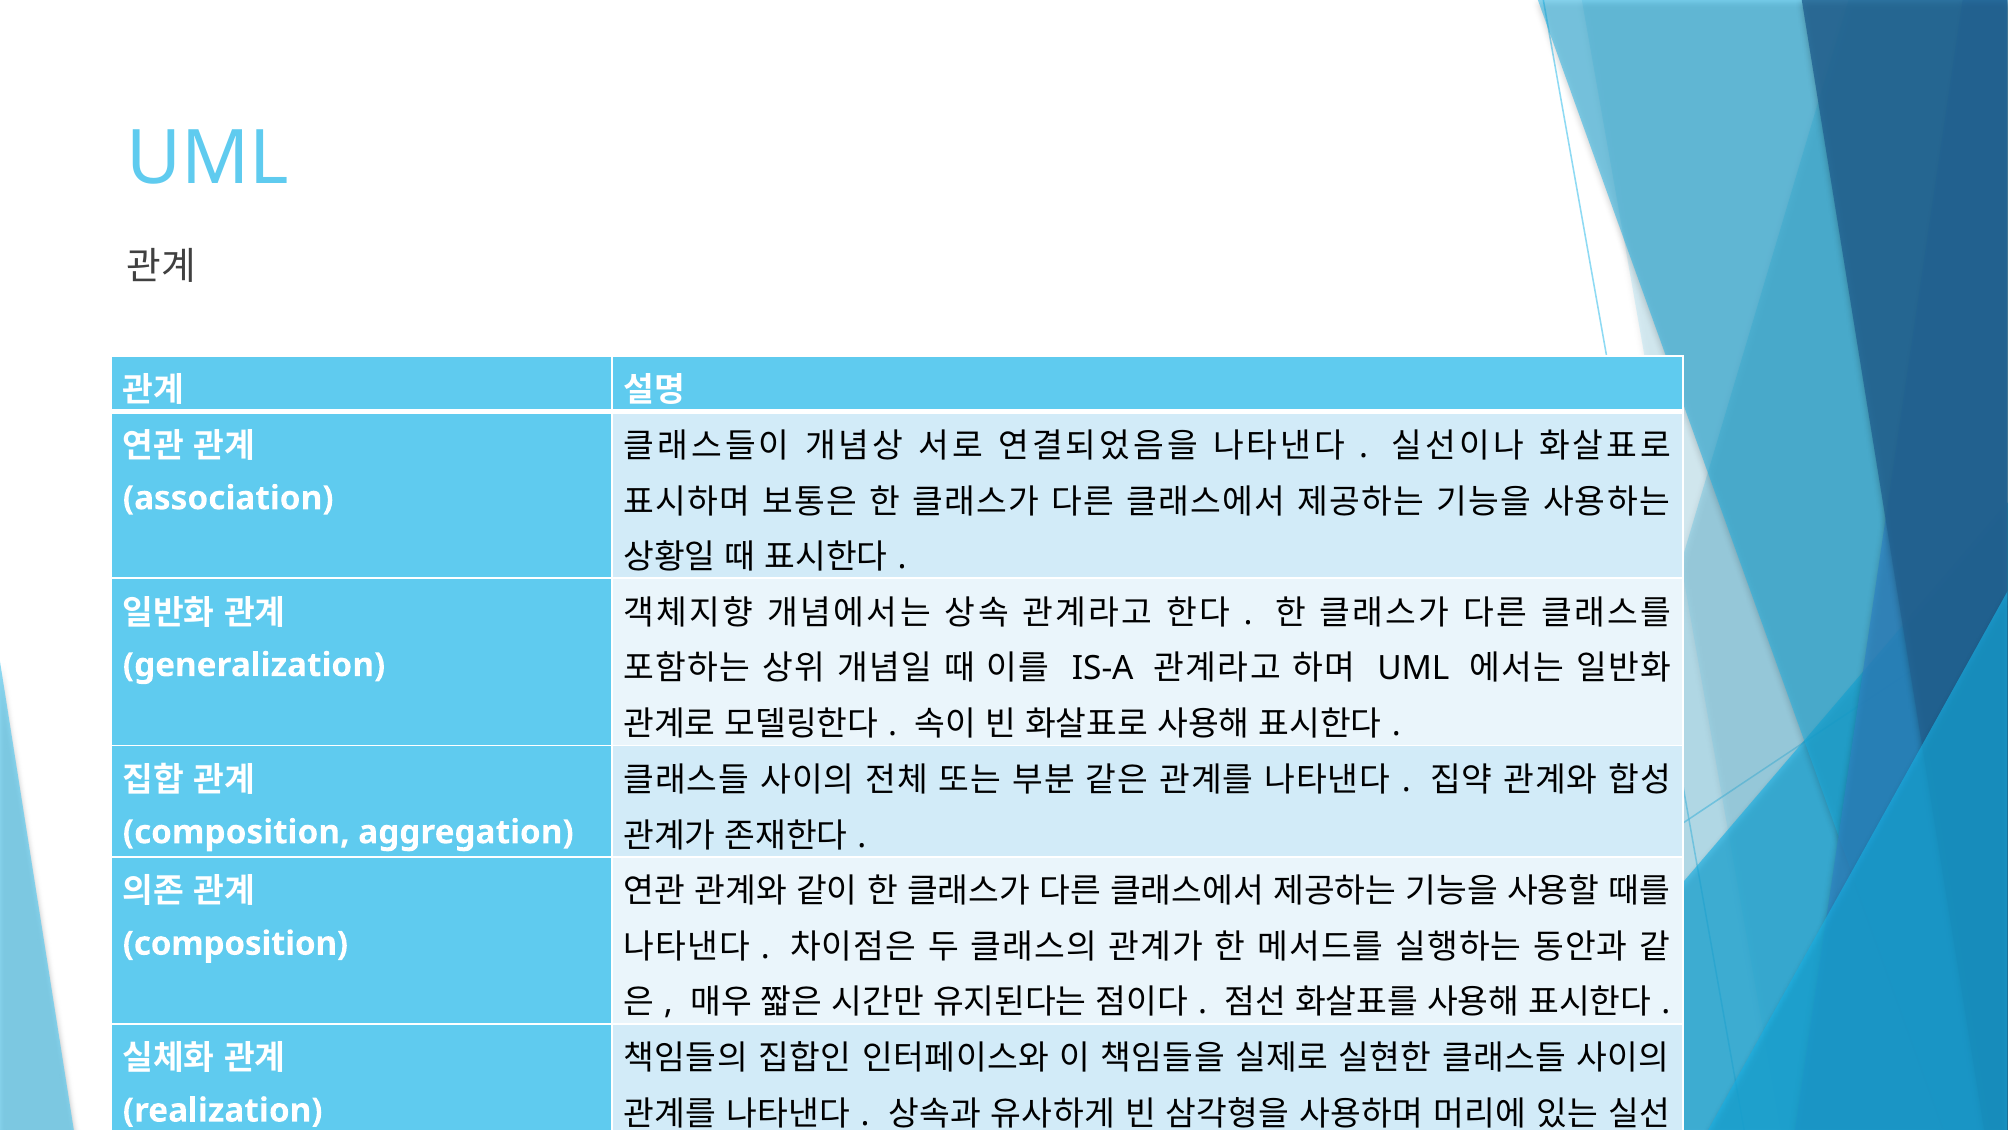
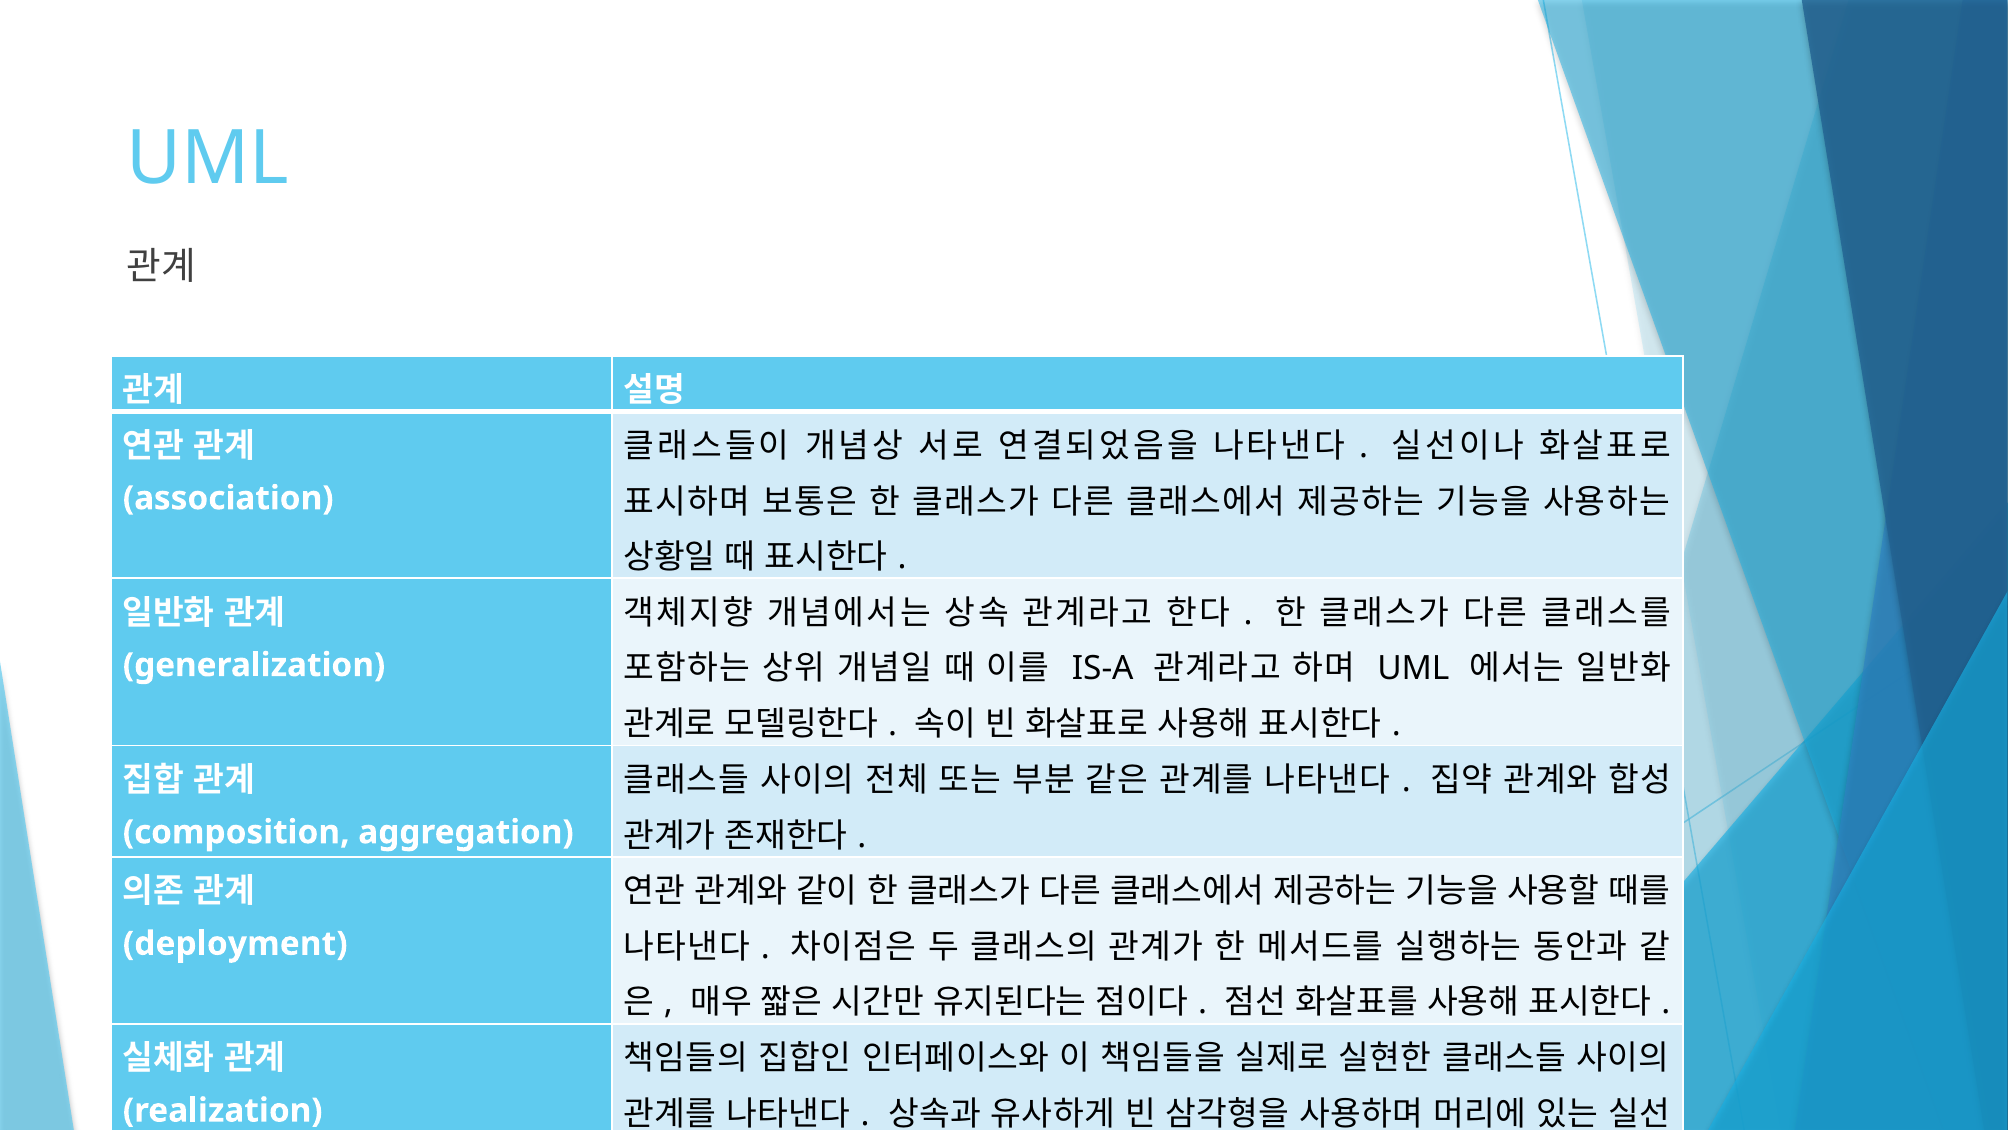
composition at (235, 943): composition -> deployment
